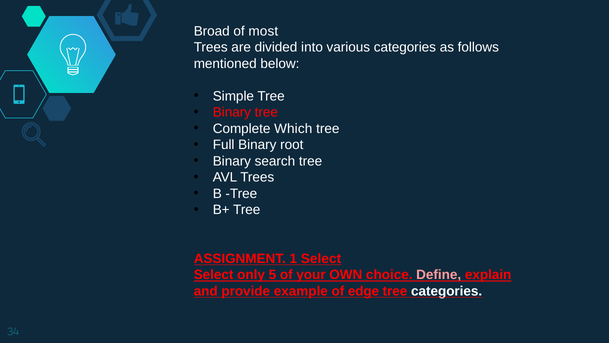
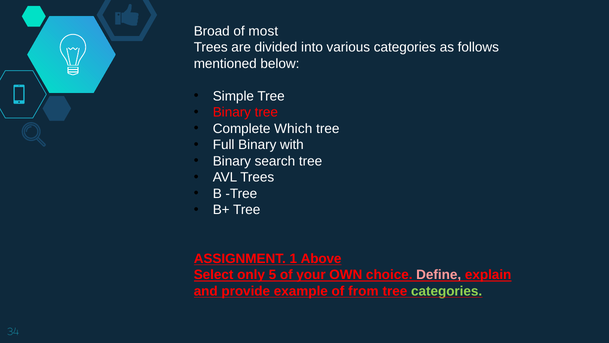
root: root -> with
1 Select: Select -> Above
edge: edge -> from
categories at (447, 291) colour: white -> light green
